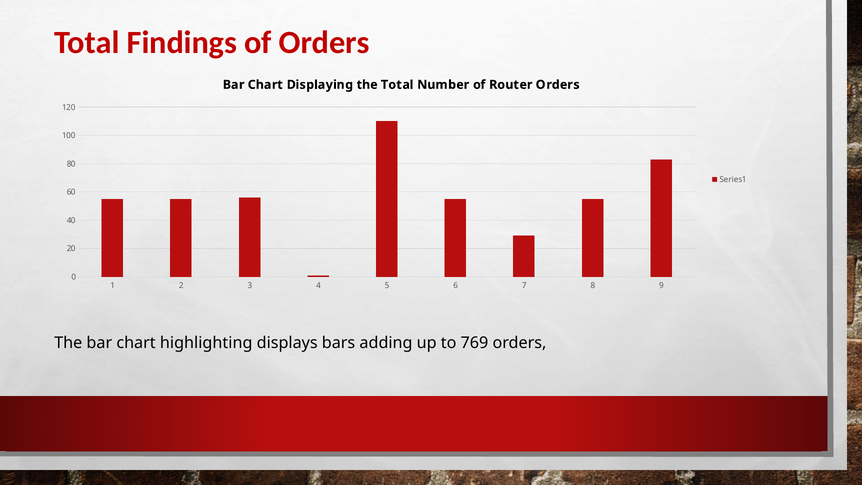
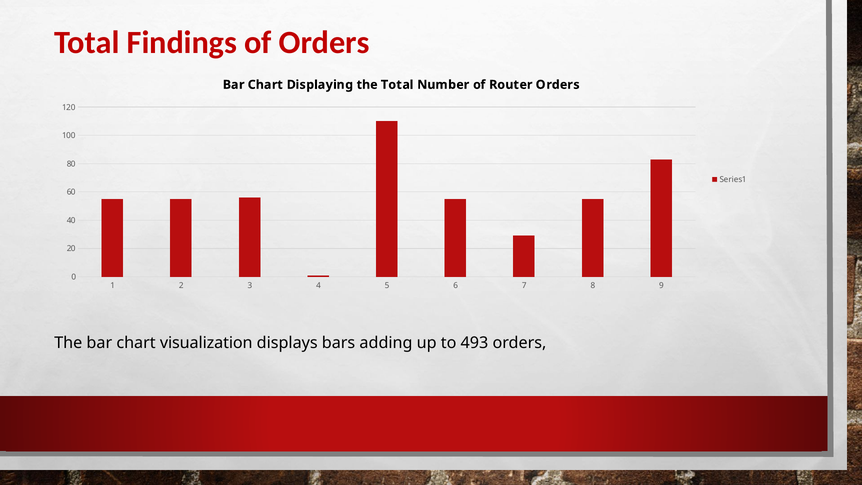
highlighting: highlighting -> visualization
769: 769 -> 493
